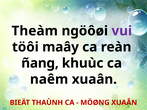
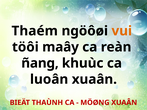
Theàm: Theàm -> Thaém
vui colour: purple -> orange
naêm: naêm -> luoân
